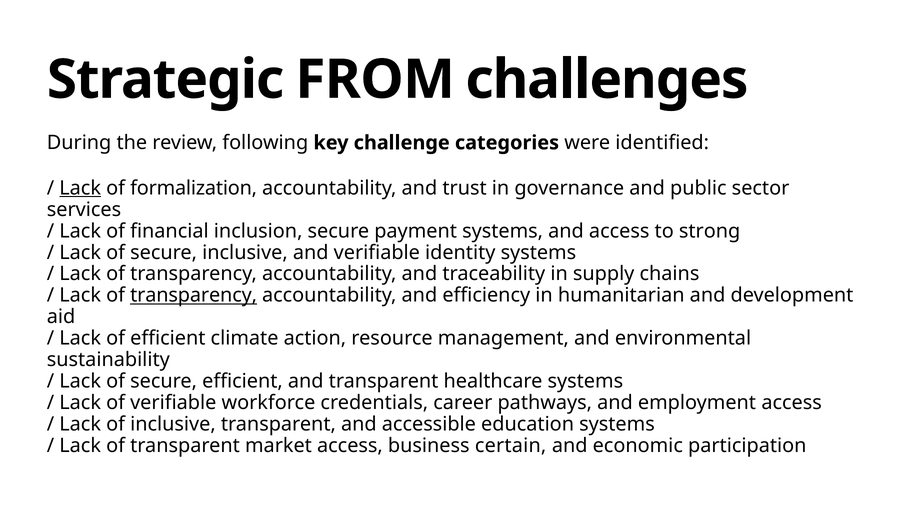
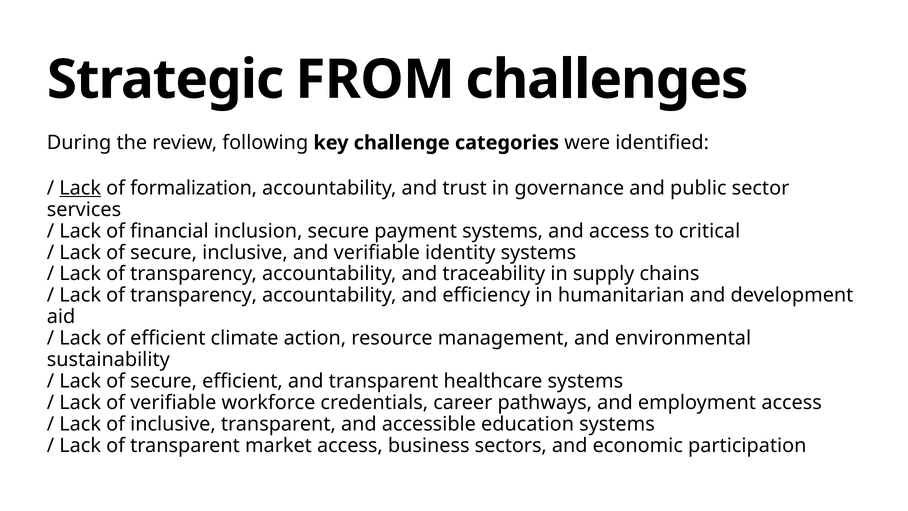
strong: strong -> critical
transparency at (194, 295) underline: present -> none
certain: certain -> sectors
